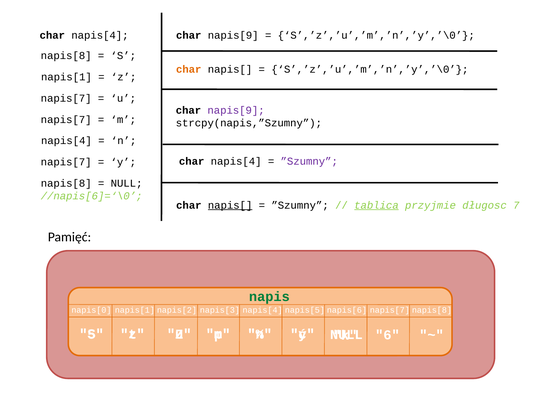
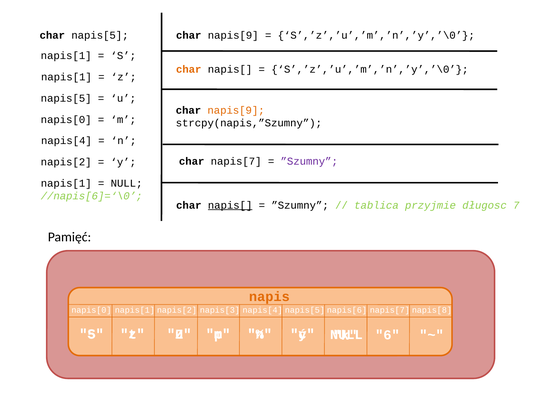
napis[4 at (100, 35): napis[4 -> napis[5
napis[8 at (66, 56): napis[8 -> napis[1
napis[7 at (66, 98): napis[7 -> napis[5
napis[9 at (236, 110) colour: purple -> orange
napis[7 at (66, 120): napis[7 -> napis[0
napis[4 at (236, 161): napis[4 -> napis[7
napis[7 at (66, 162): napis[7 -> napis[2
napis[8 at (66, 183): napis[8 -> napis[1
tablica underline: present -> none
napis colour: green -> orange
